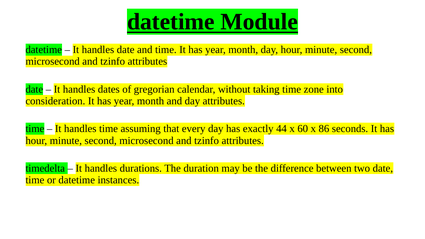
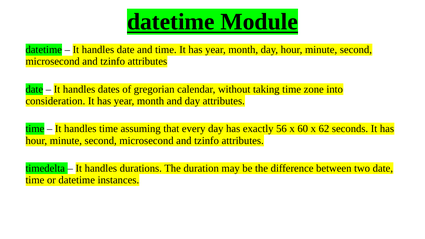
44: 44 -> 56
86: 86 -> 62
